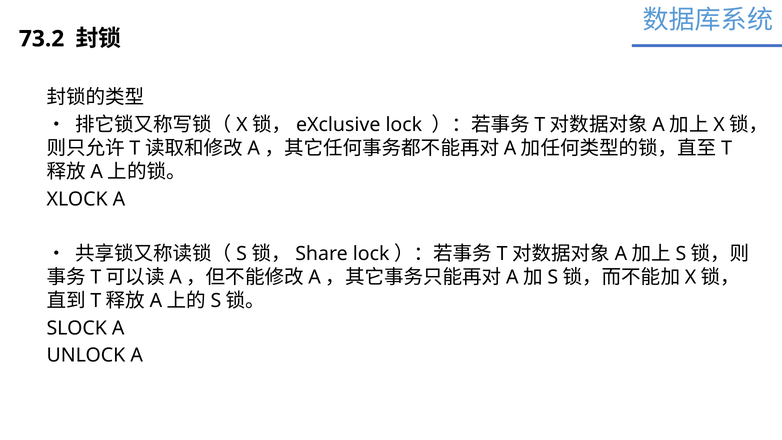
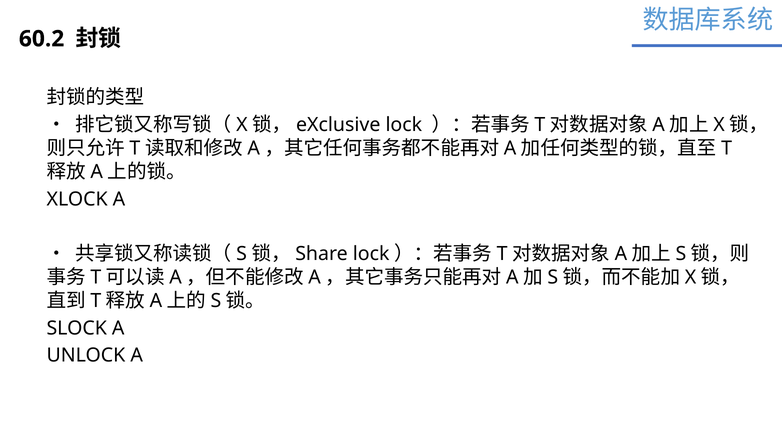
73.2: 73.2 -> 60.2
